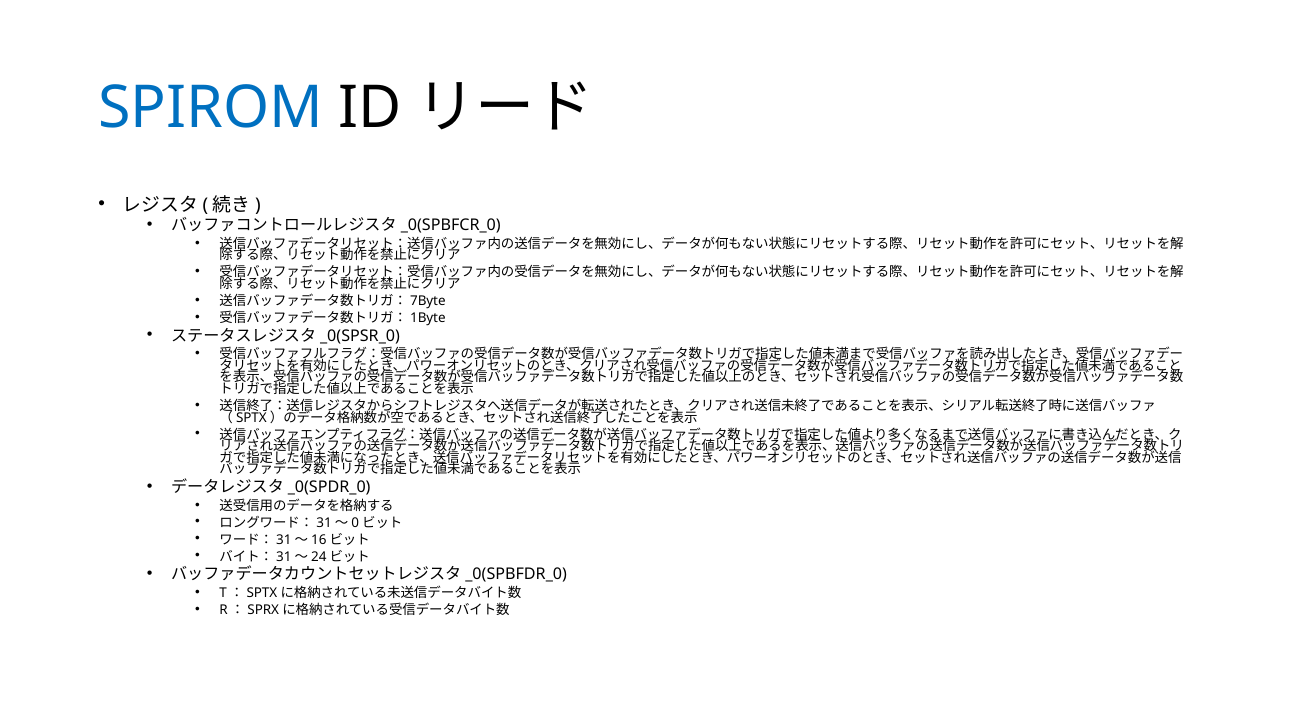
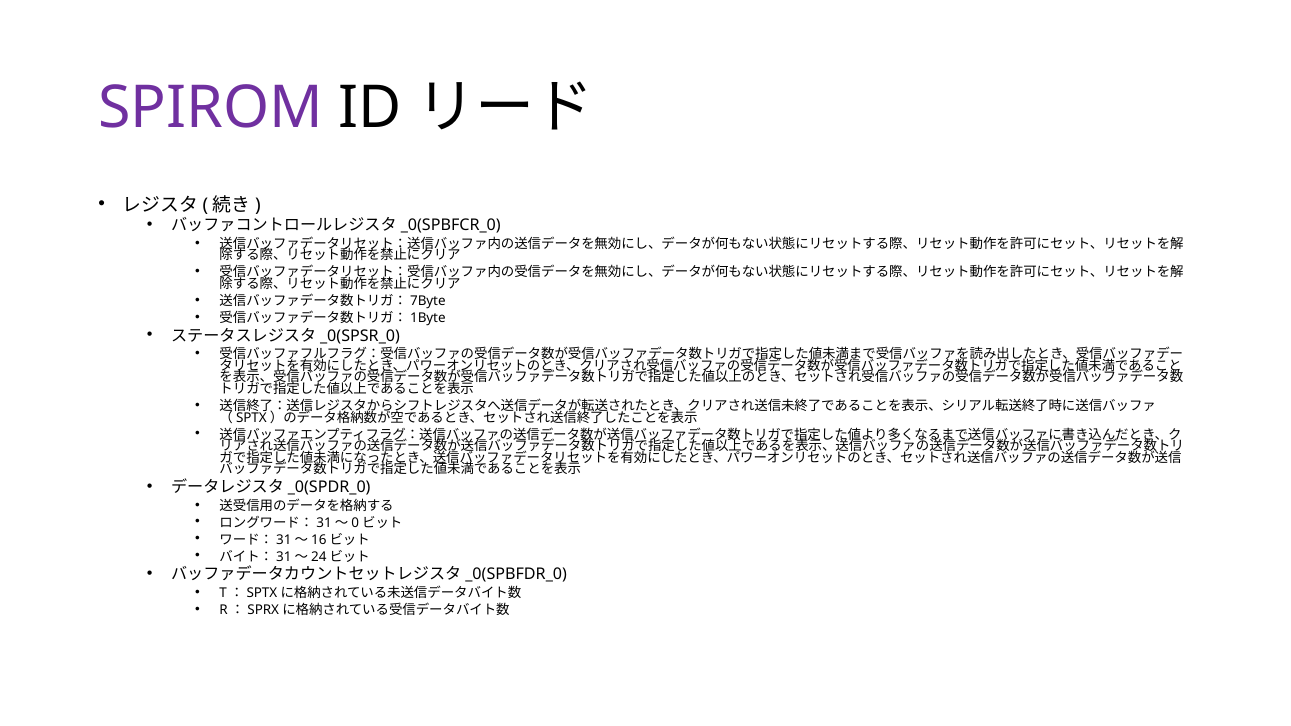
SPIROM colour: blue -> purple
